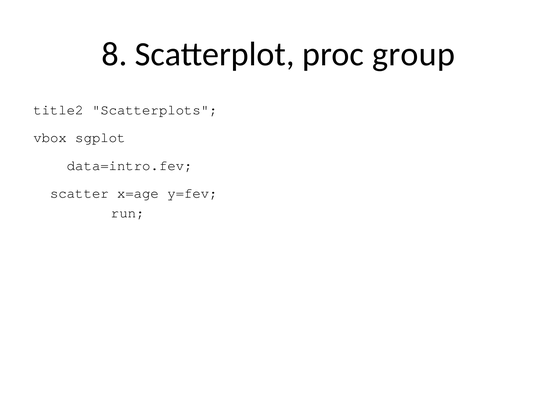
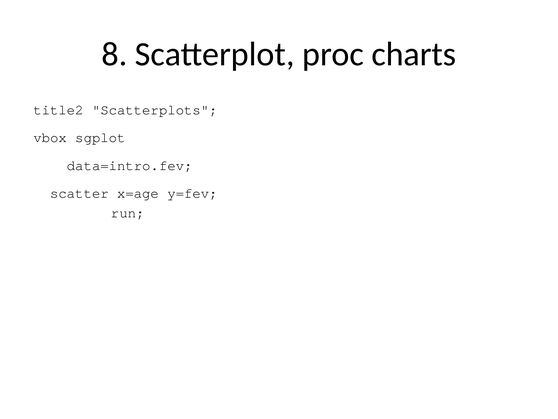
group: group -> charts
